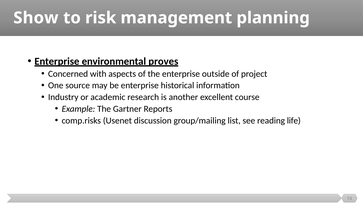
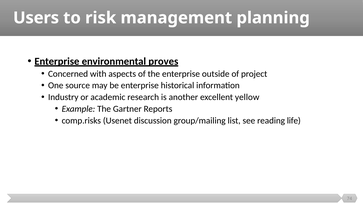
Show: Show -> Users
course: course -> yellow
